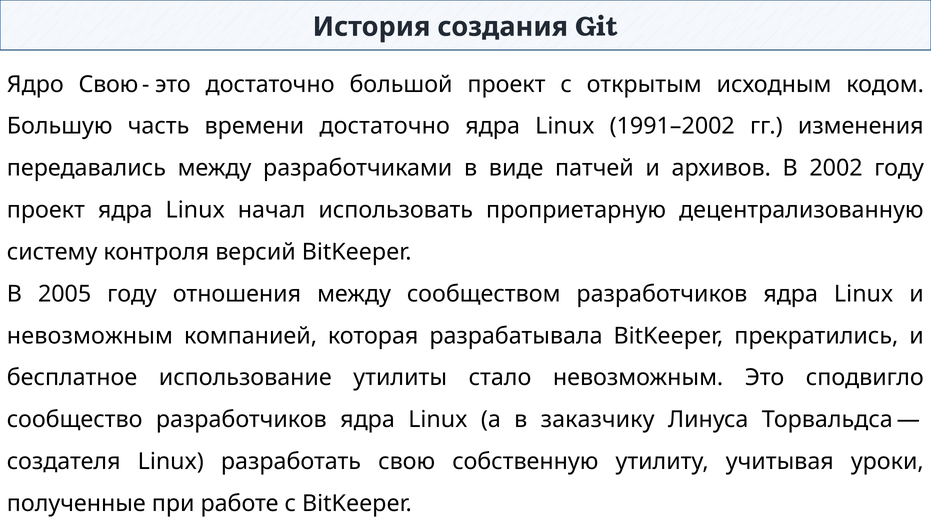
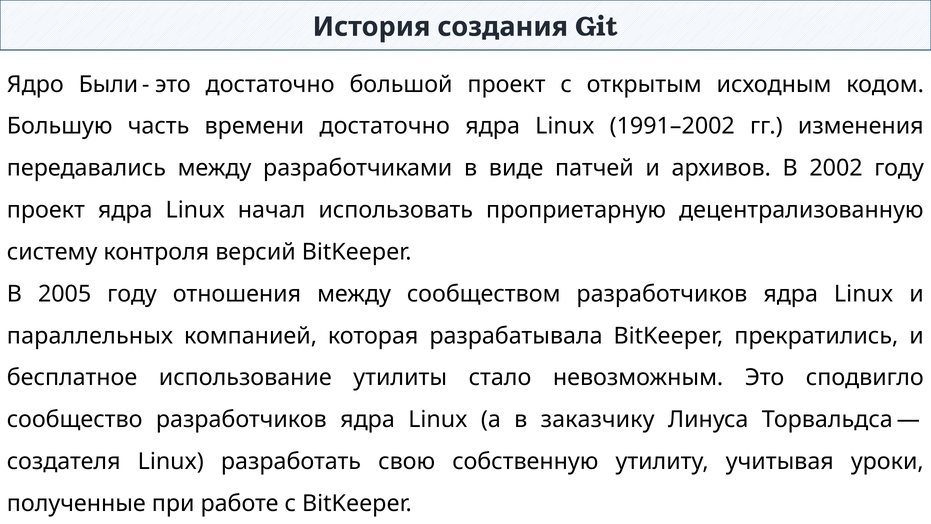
Ядро Свою: Свою -> Были
невозможным at (90, 336): невозможным -> параллельных
